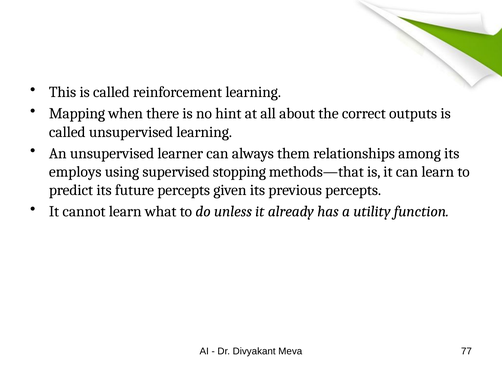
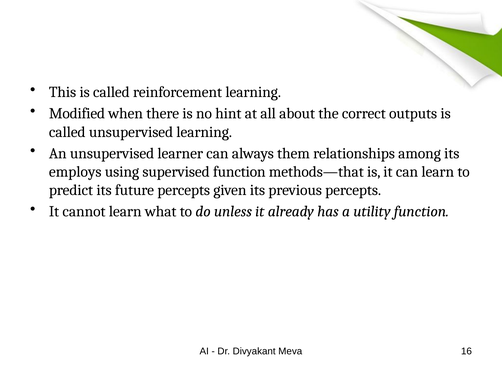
Mapping: Mapping -> Modified
supervised stopping: stopping -> function
77: 77 -> 16
